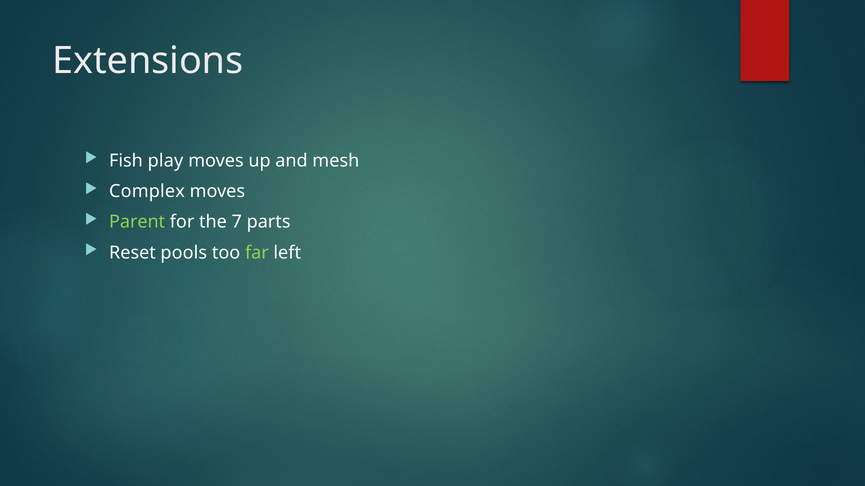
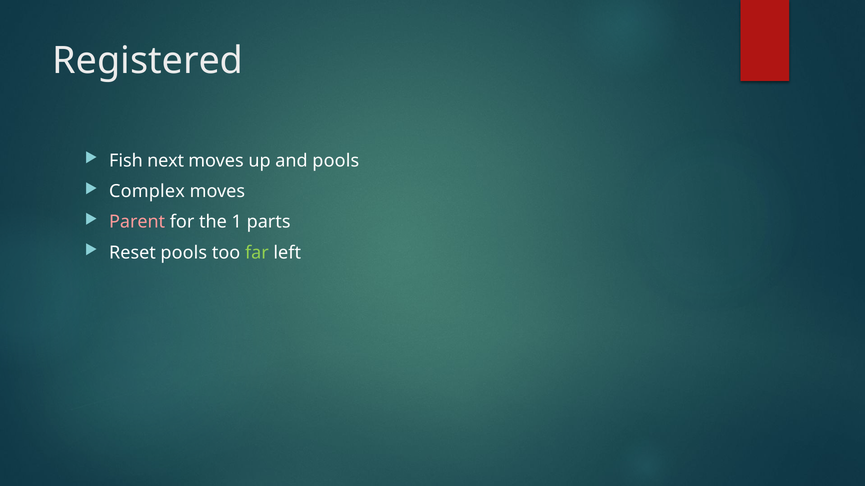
Extensions: Extensions -> Registered
play: play -> next
and mesh: mesh -> pools
Parent colour: light green -> pink
7: 7 -> 1
